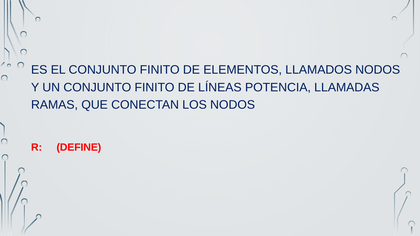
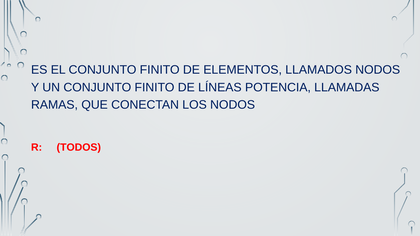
DEFINE: DEFINE -> TODOS
